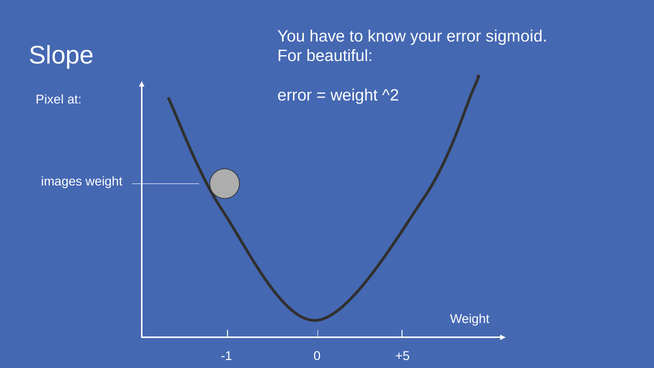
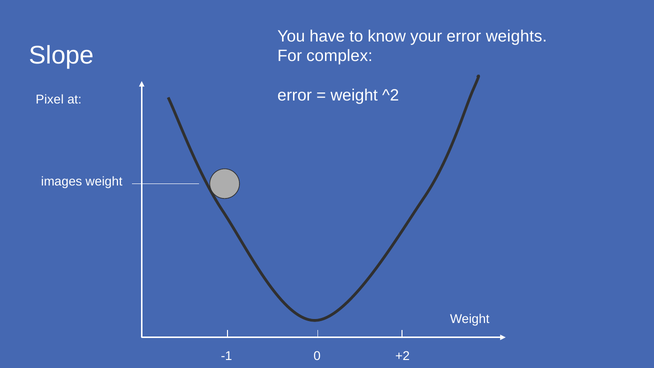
sigmoid: sigmoid -> weights
beautiful: beautiful -> complex
+5: +5 -> +2
